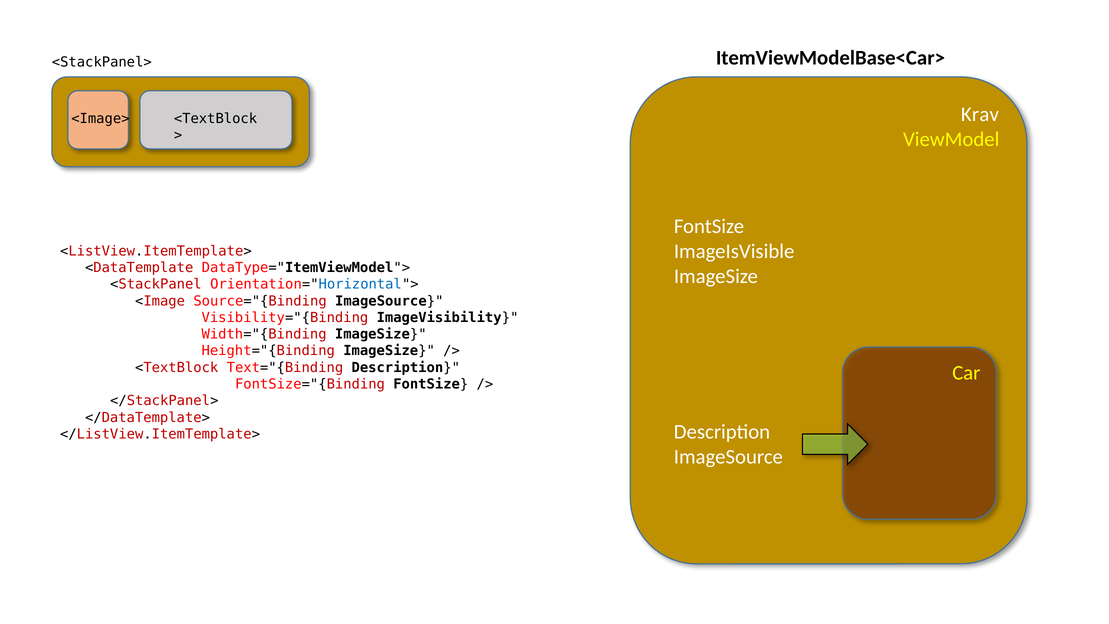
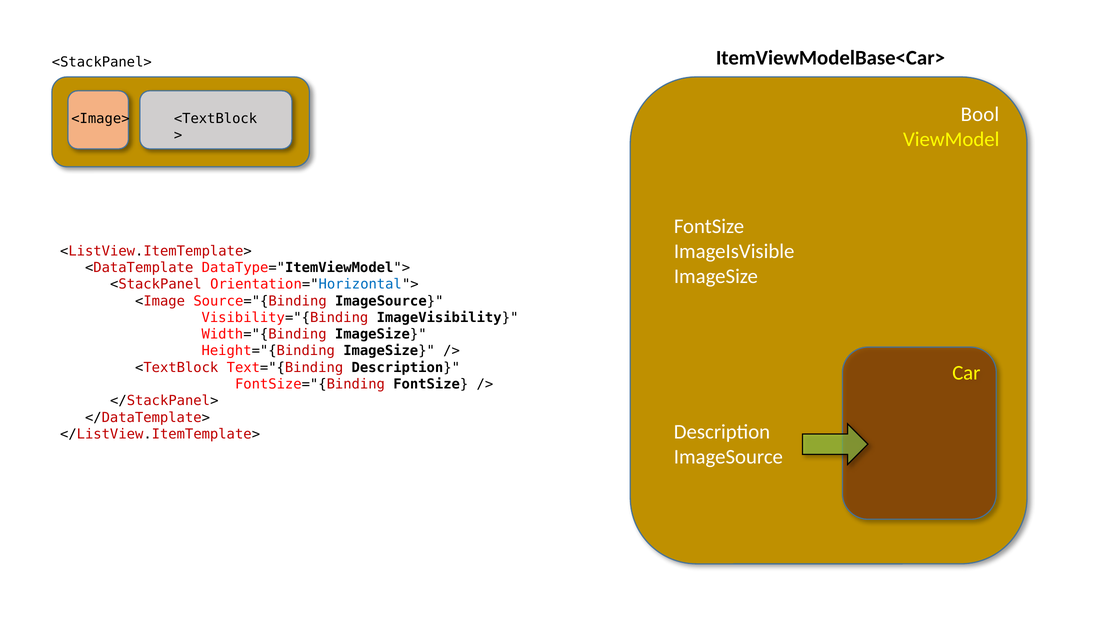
Krav: Krav -> Bool
